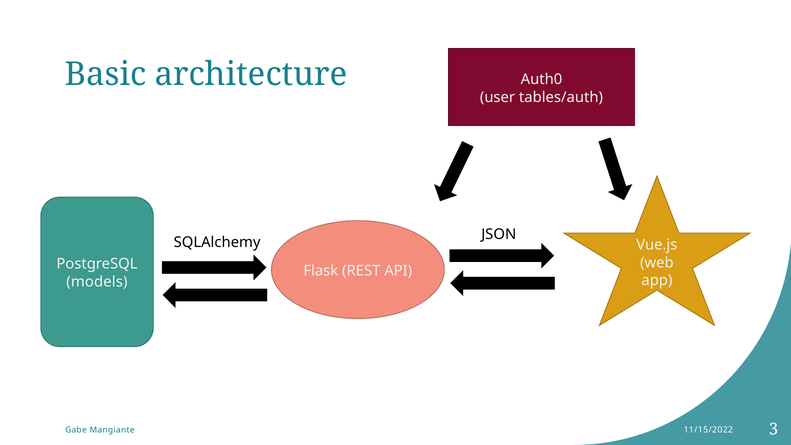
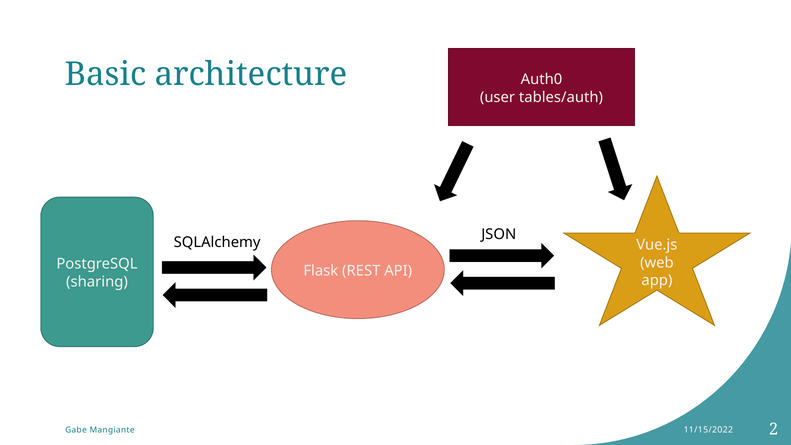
models: models -> sharing
3: 3 -> 2
